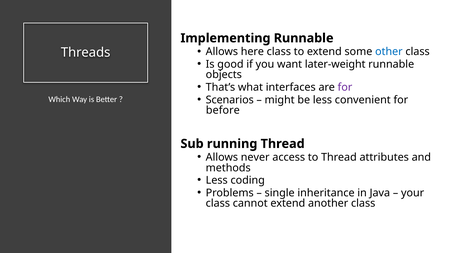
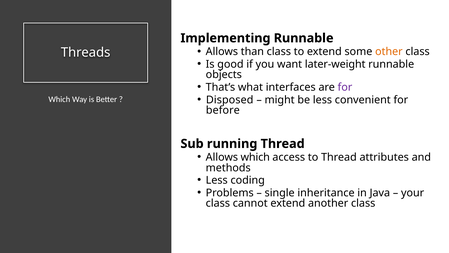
here: here -> than
other colour: blue -> orange
Scenarios: Scenarios -> Disposed
Allows never: never -> which
